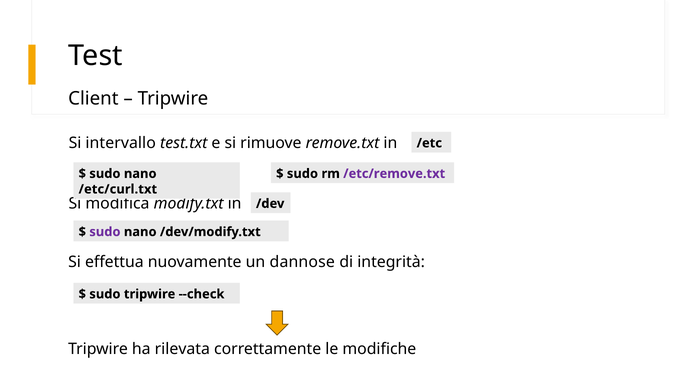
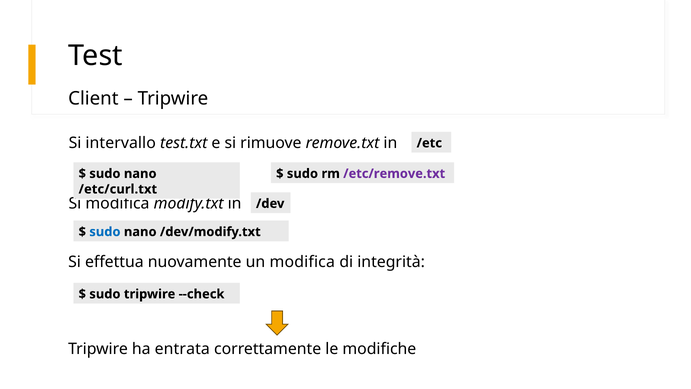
sudo at (105, 232) colour: purple -> blue
un dannose: dannose -> modifica
rilevata: rilevata -> entrata
